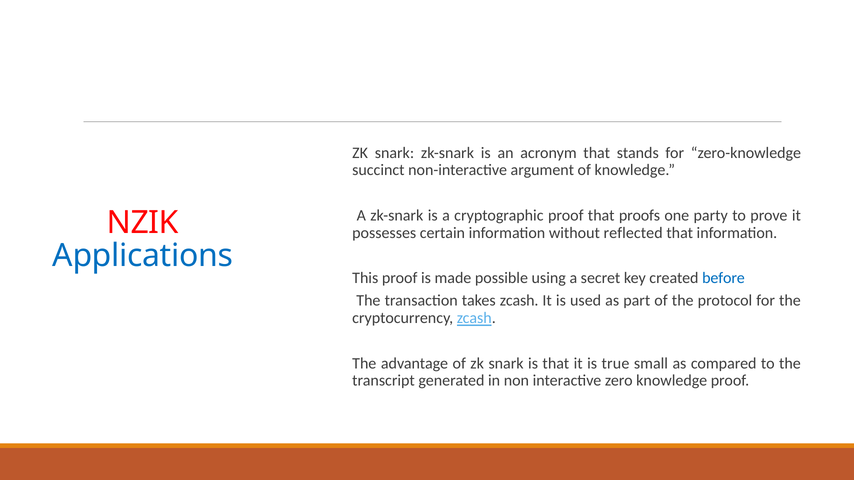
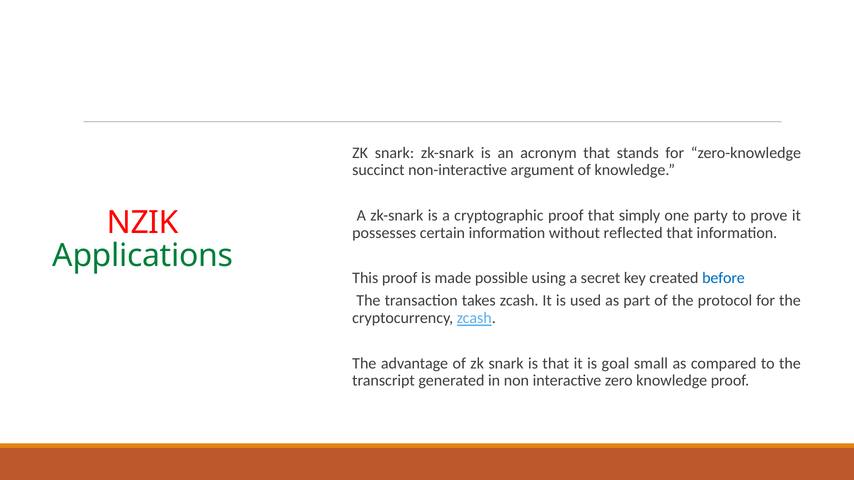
proofs: proofs -> simply
Applications colour: blue -> green
true: true -> goal
